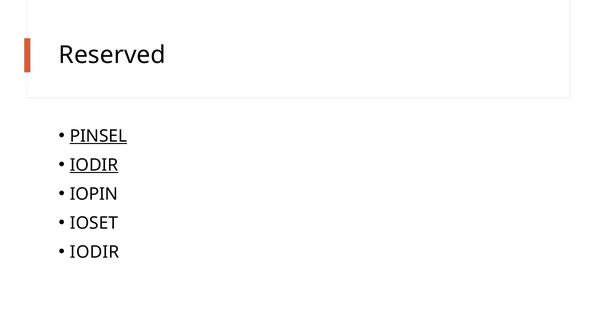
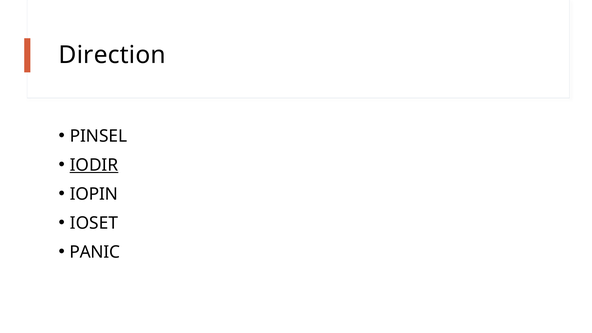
Reserved: Reserved -> Direction
PINSEL underline: present -> none
IODIR at (95, 252): IODIR -> PANIC
